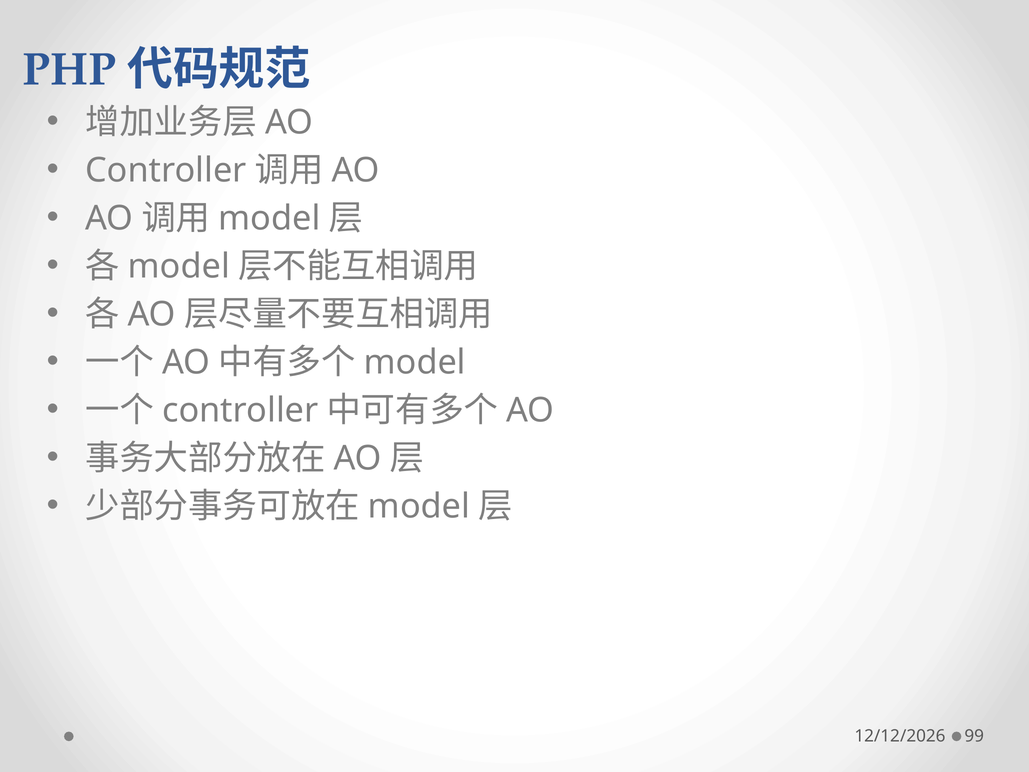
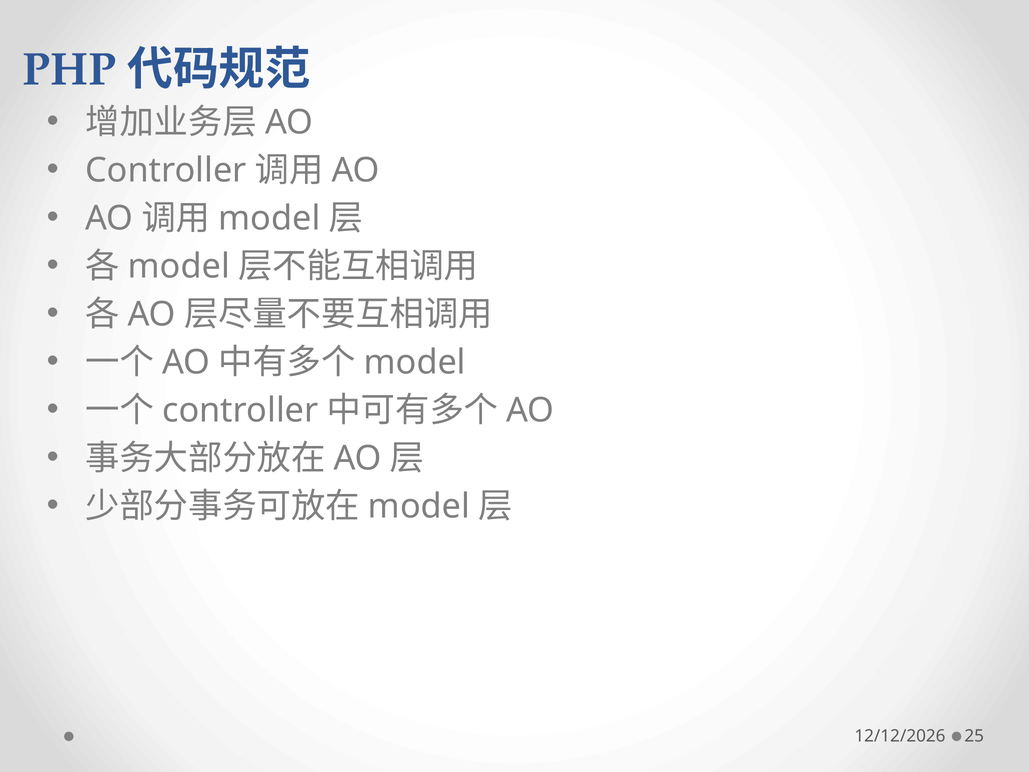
99: 99 -> 25
